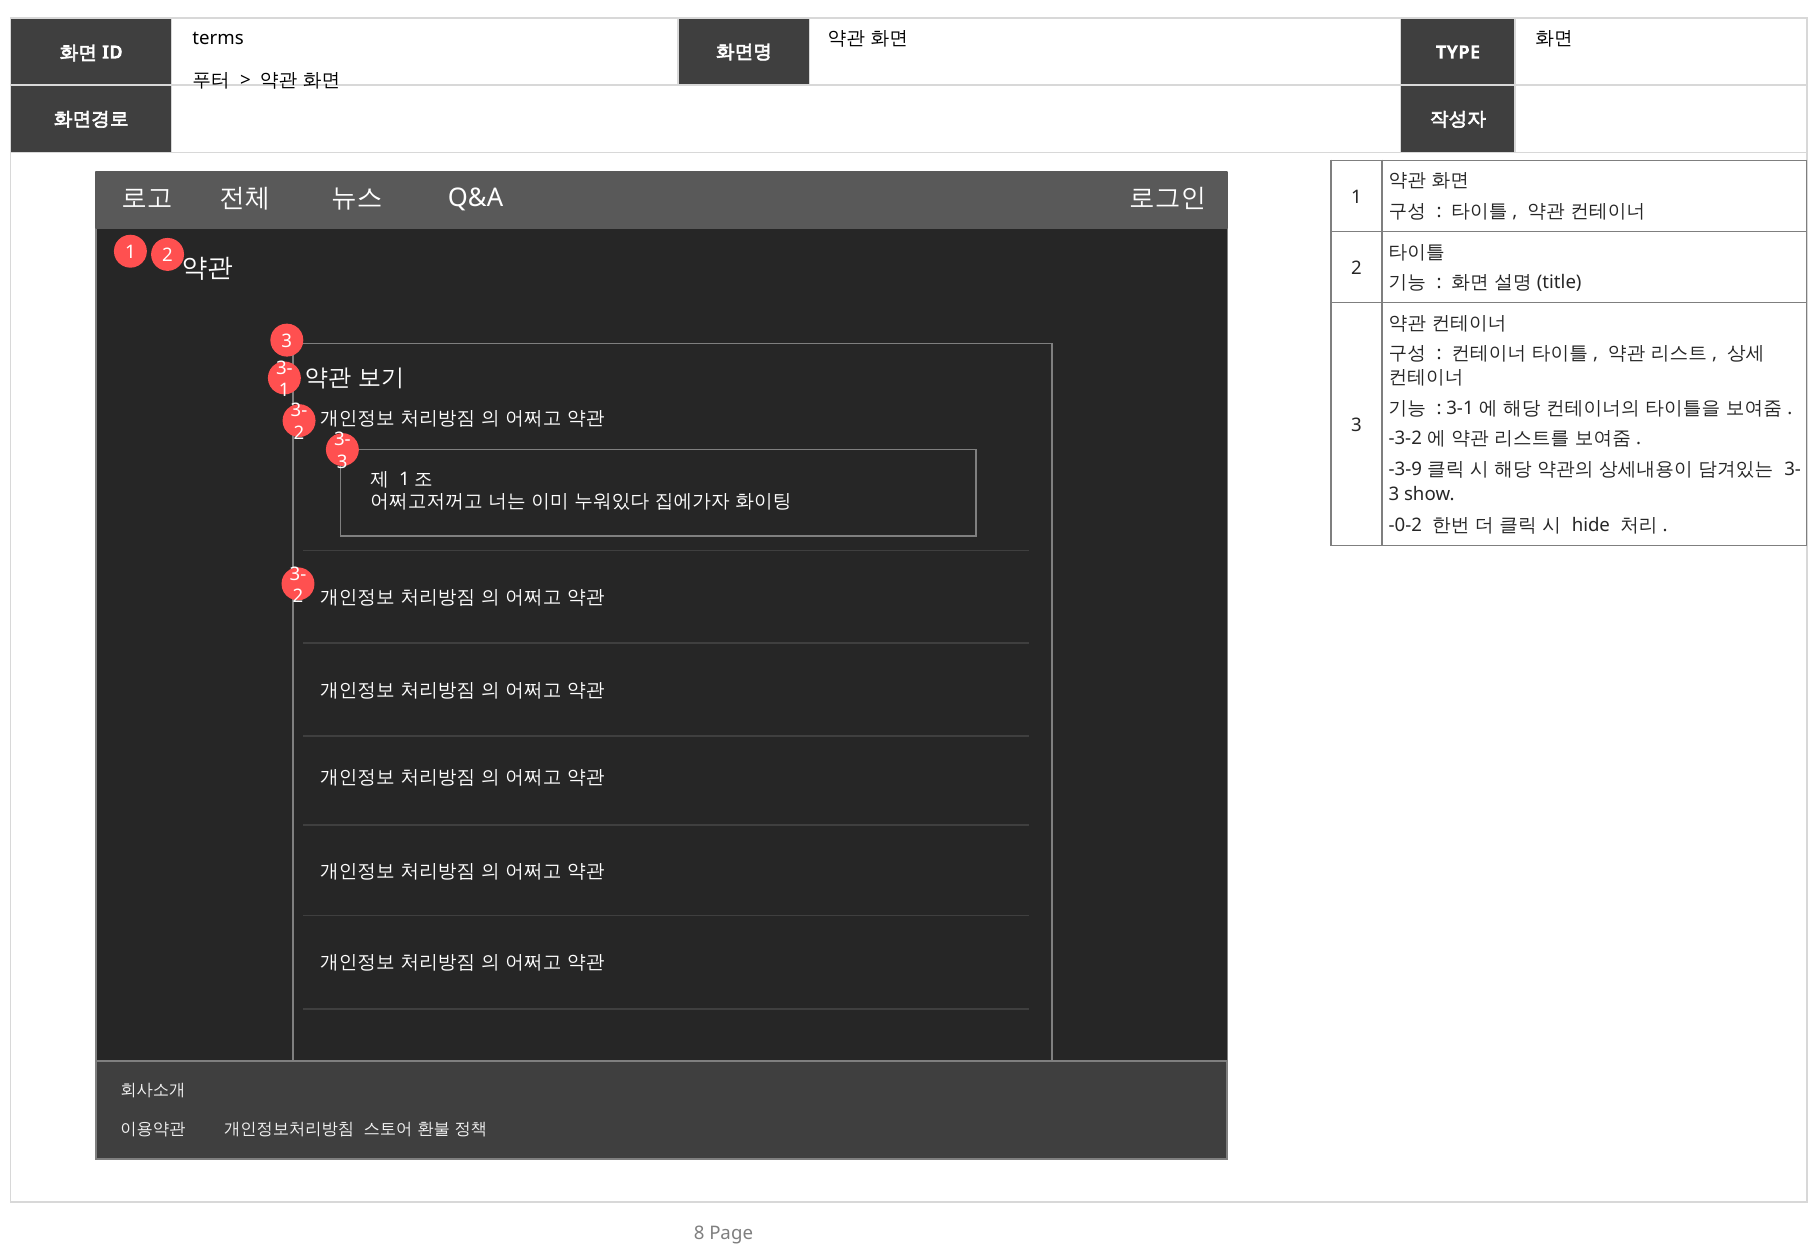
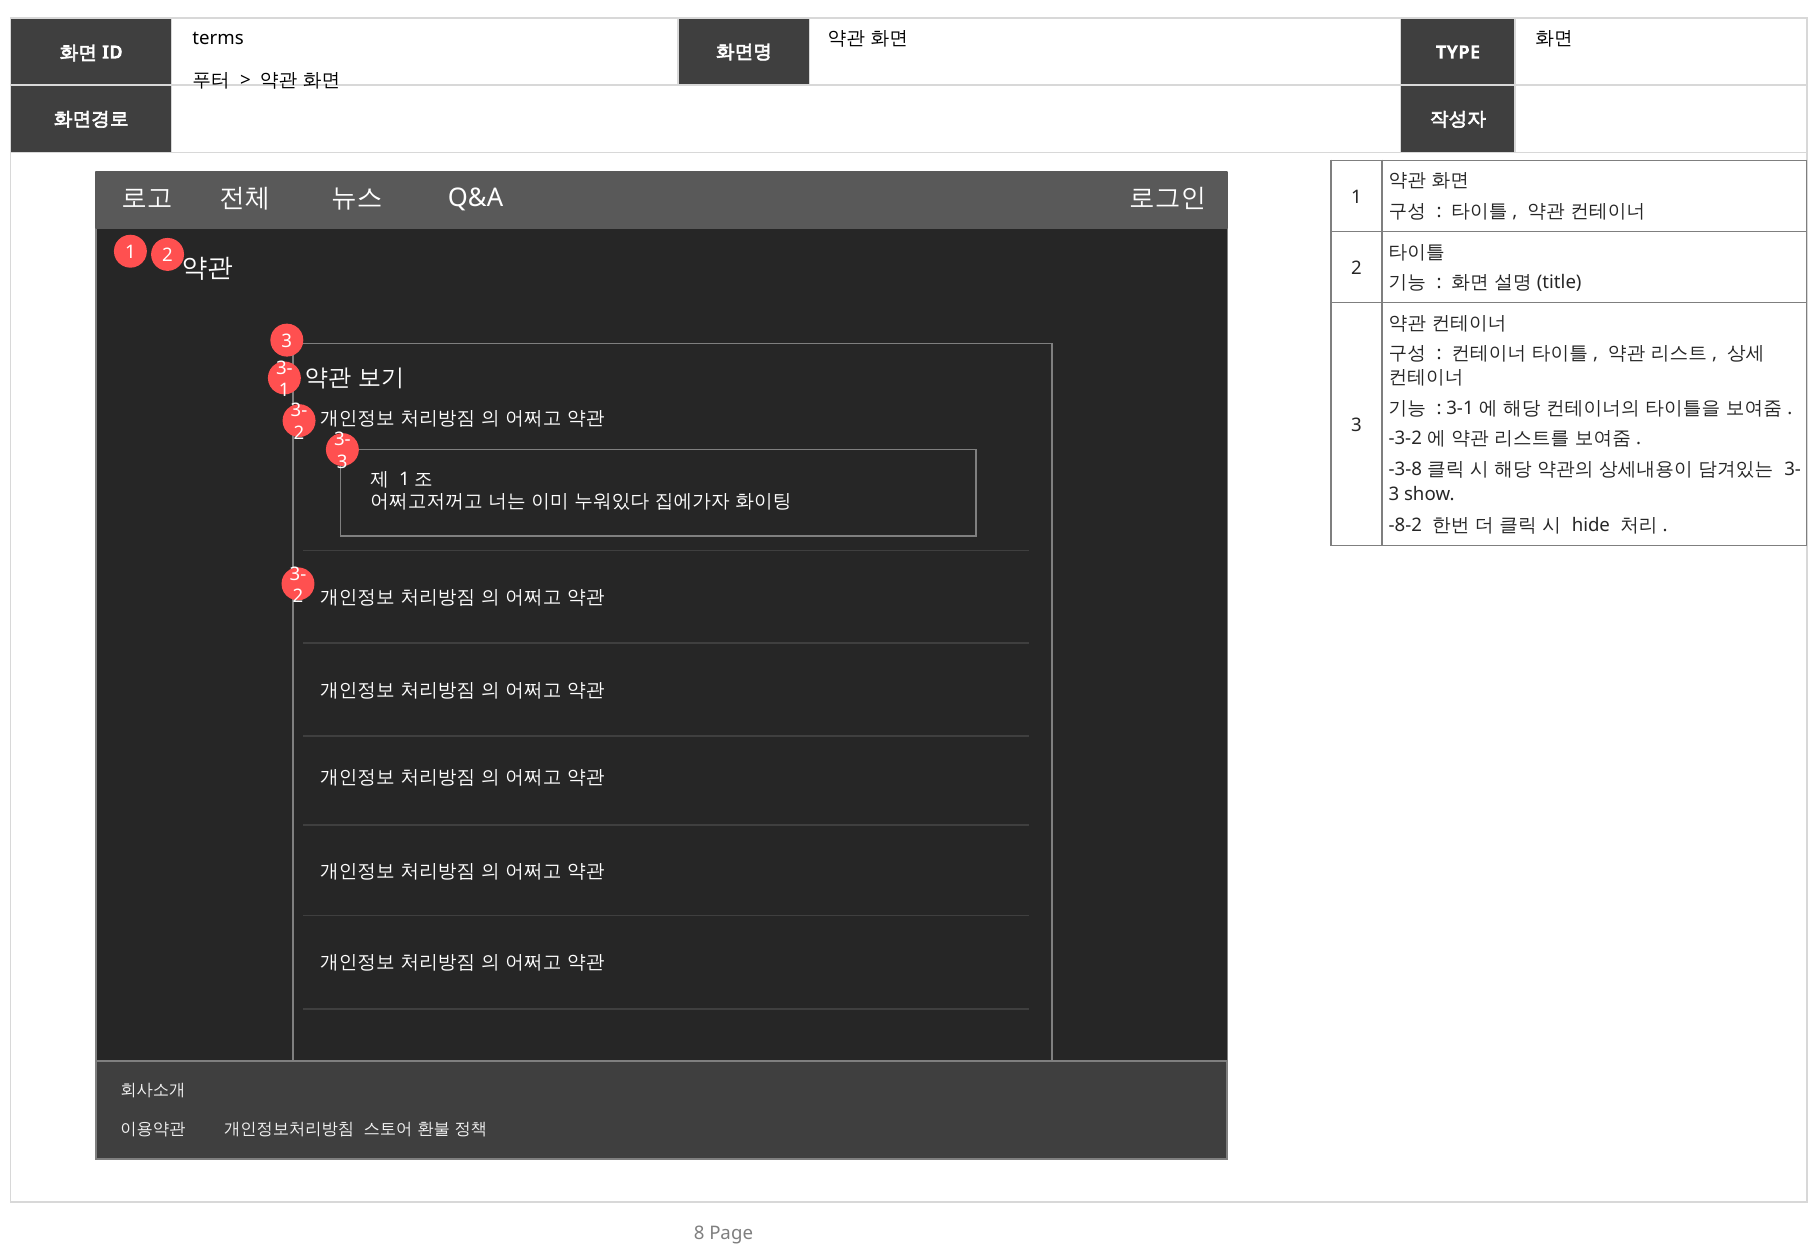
-3-9: -3-9 -> -3-8
-0-2: -0-2 -> -8-2
